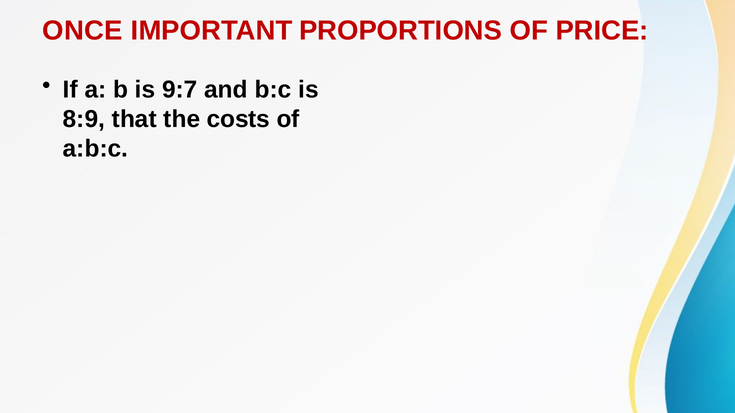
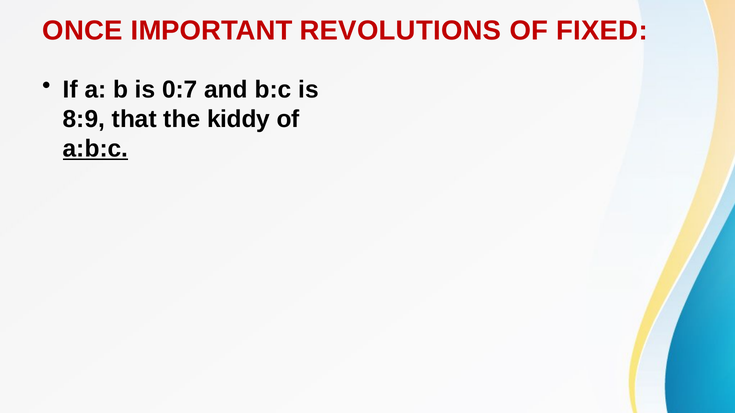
PROPORTIONS: PROPORTIONS -> REVOLUTIONS
PRICE: PRICE -> FIXED
9:7: 9:7 -> 0:7
costs: costs -> kiddy
a:b:c underline: none -> present
